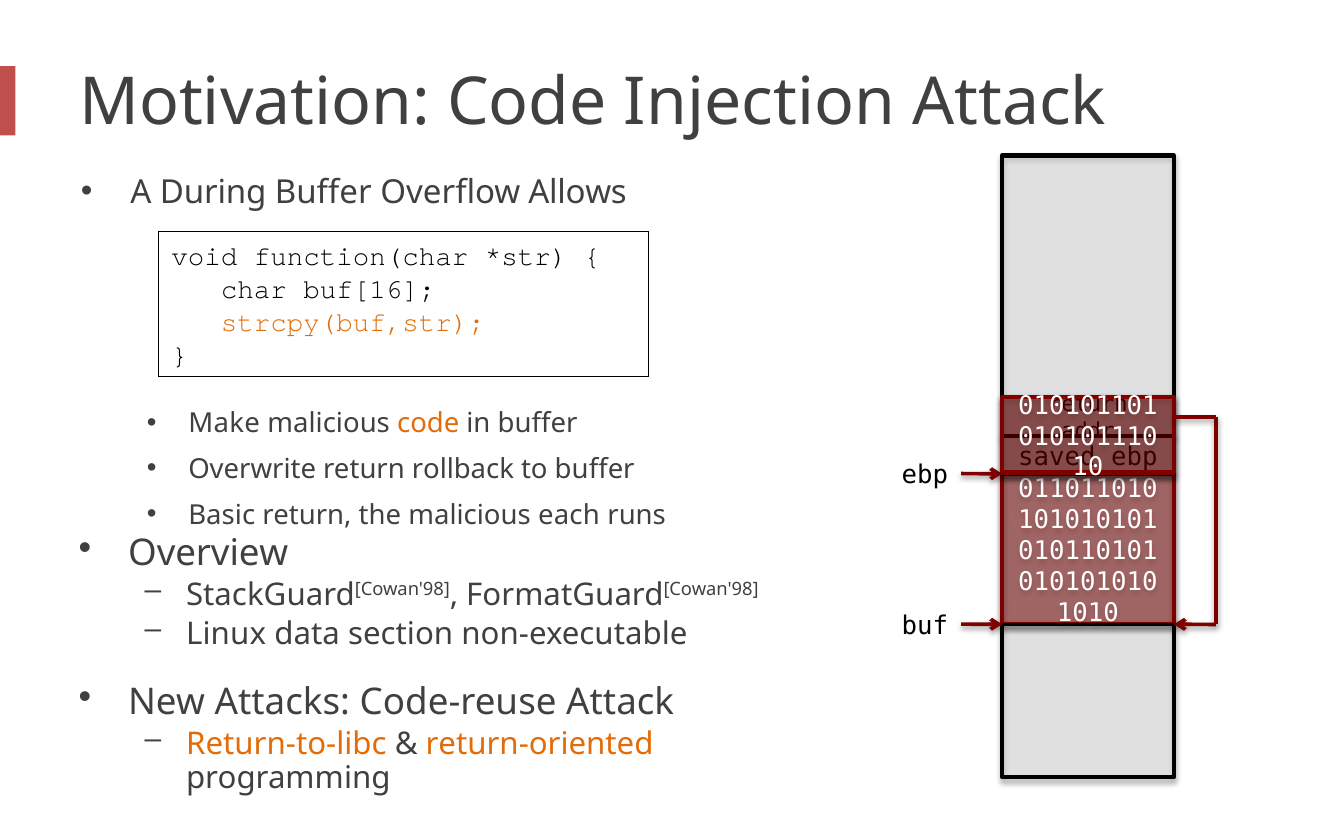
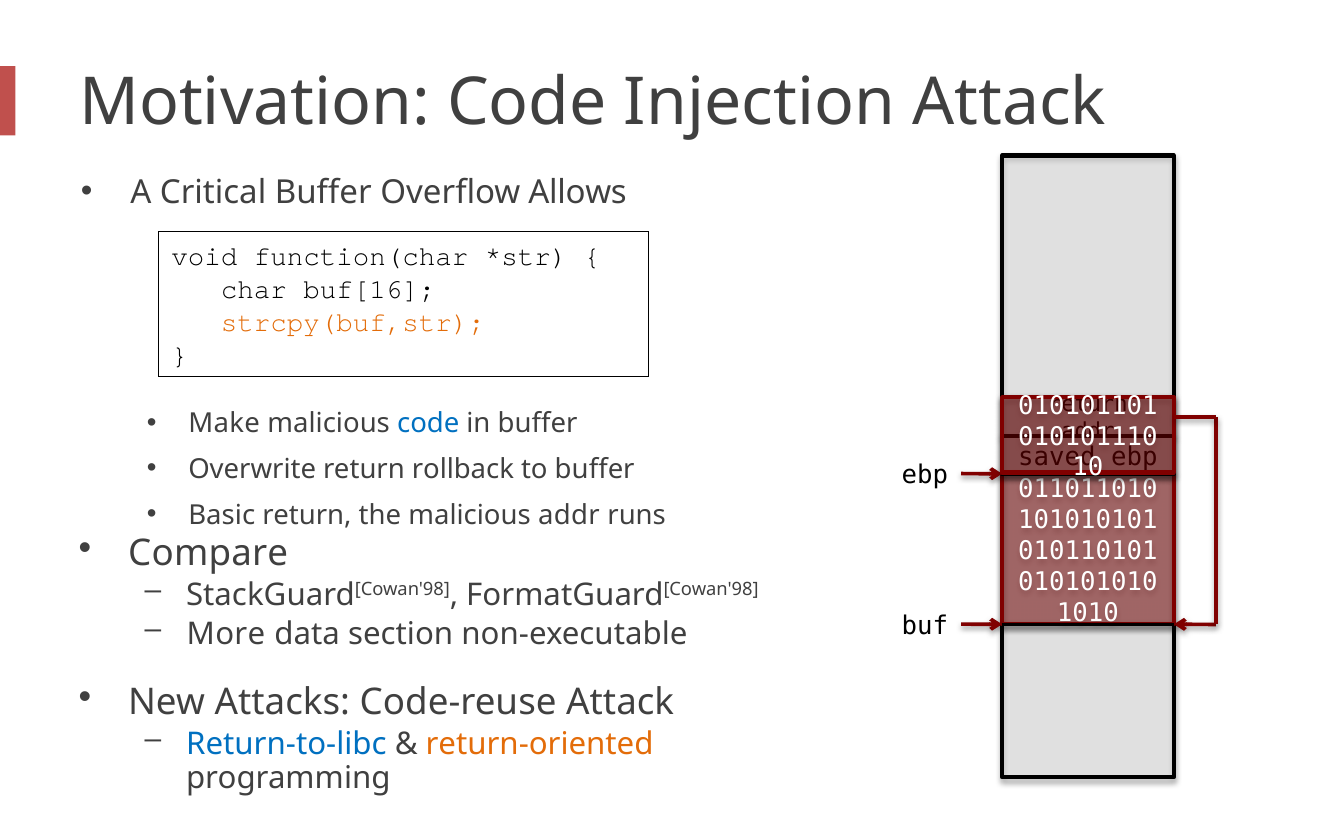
During: During -> Critical
code at (428, 424) colour: orange -> blue
malicious each: each -> addr
Overview: Overview -> Compare
Linux: Linux -> More
Return-to-libc colour: orange -> blue
